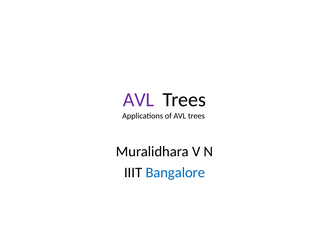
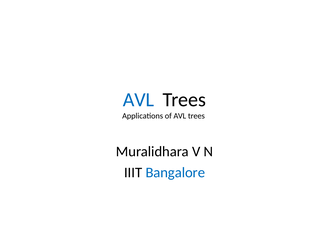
AVL at (138, 100) colour: purple -> blue
